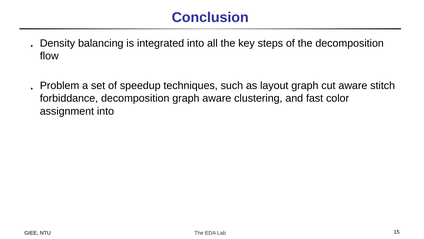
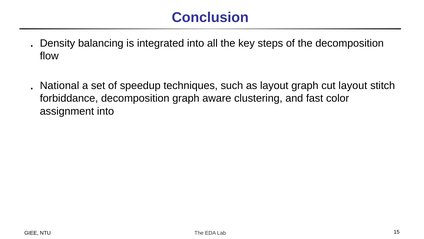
Problem: Problem -> National
cut aware: aware -> layout
